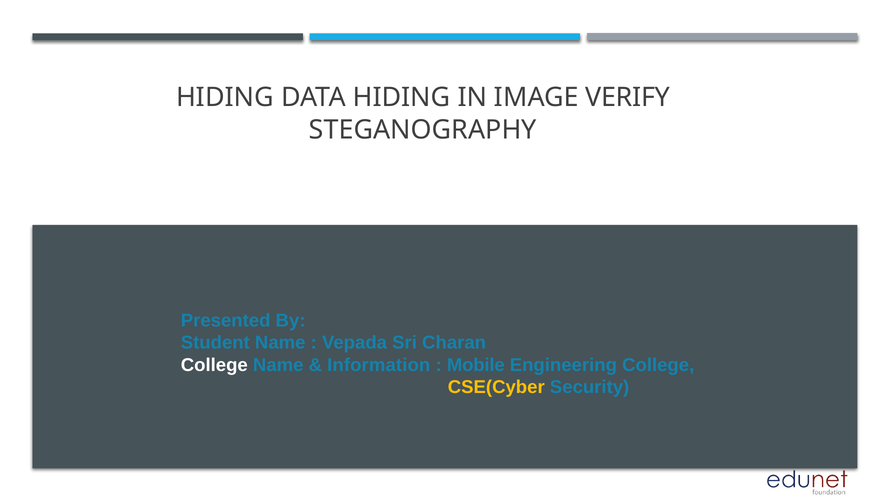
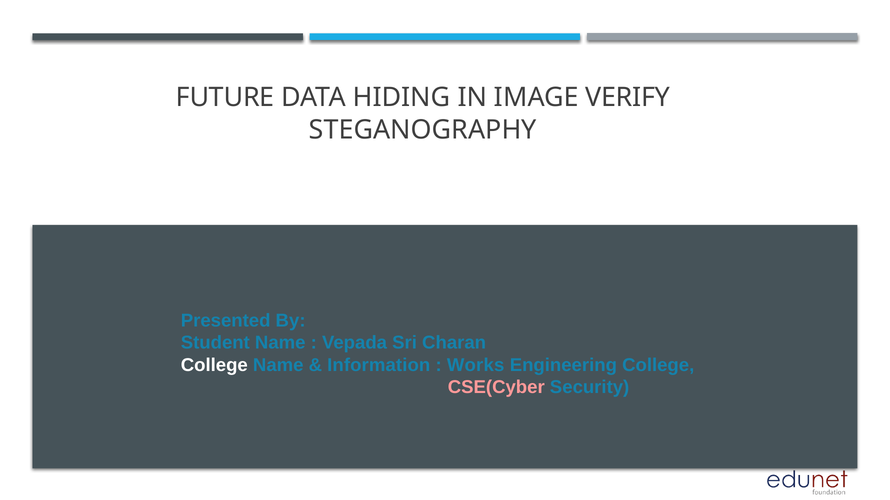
HIDING at (225, 98): HIDING -> FUTURE
Mobile: Mobile -> Works
CSE(Cyber colour: yellow -> pink
